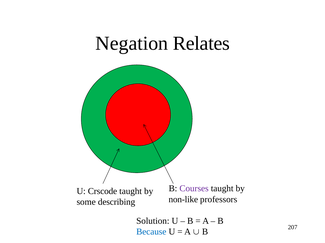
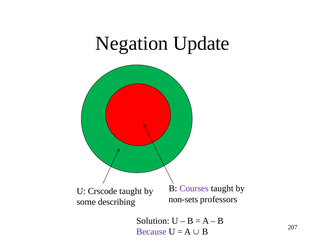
Relates: Relates -> Update
non-like: non-like -> non-sets
Because colour: blue -> purple
